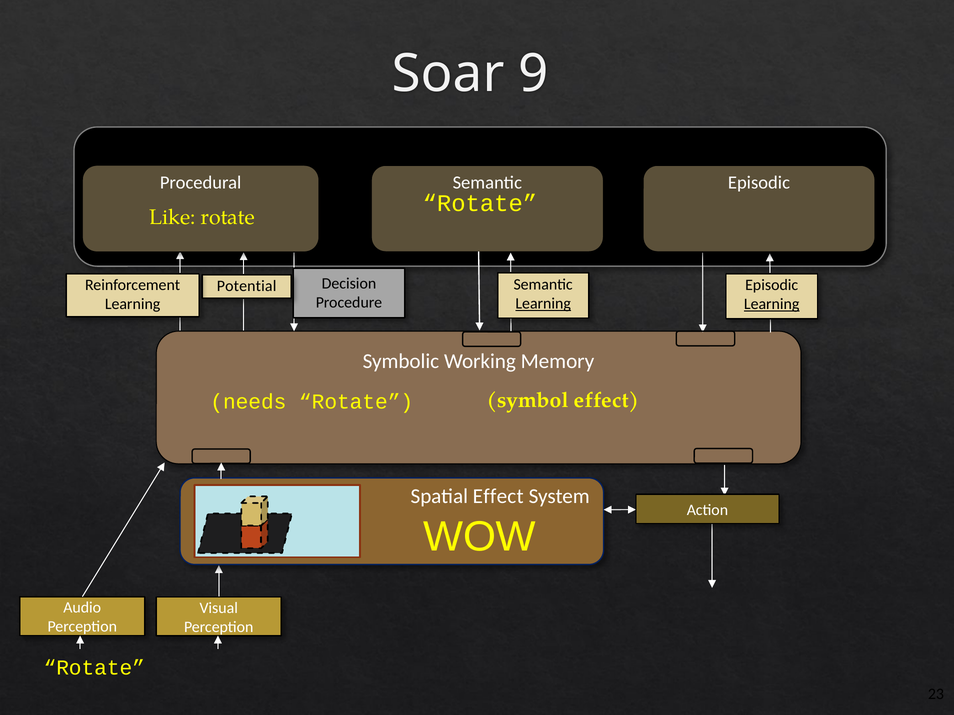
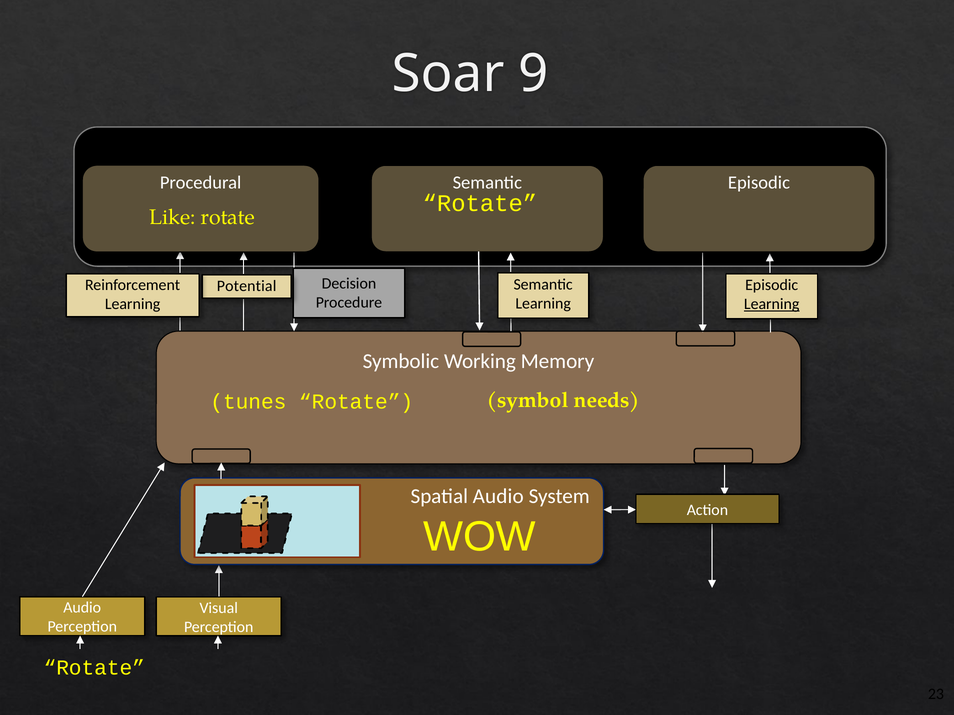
Learning at (543, 304) underline: present -> none
needs: needs -> tunes
symbol effect: effect -> needs
Spatial Effect: Effect -> Audio
